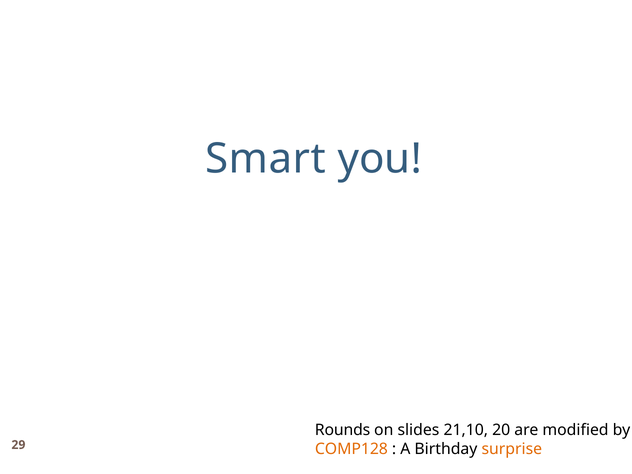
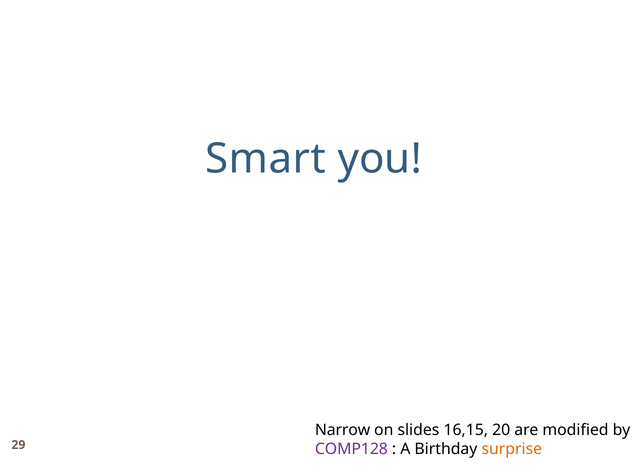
Rounds: Rounds -> Narrow
21,10: 21,10 -> 16,15
COMP128 colour: orange -> purple
